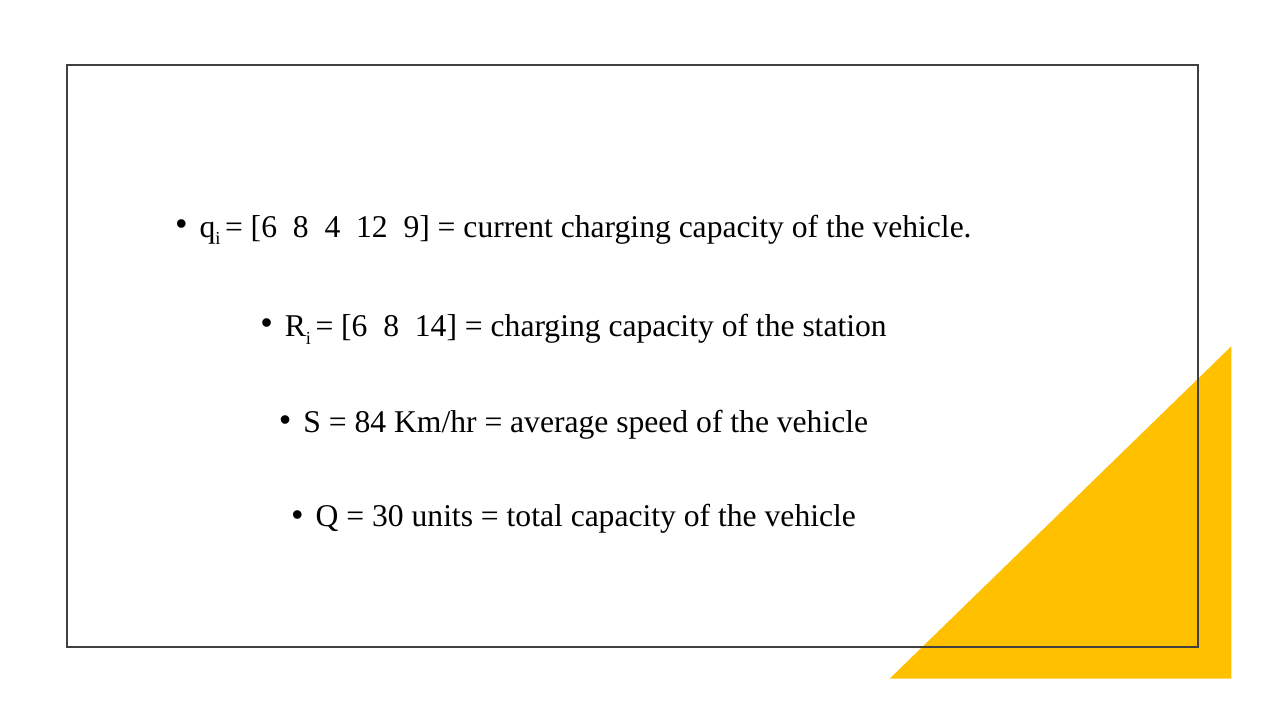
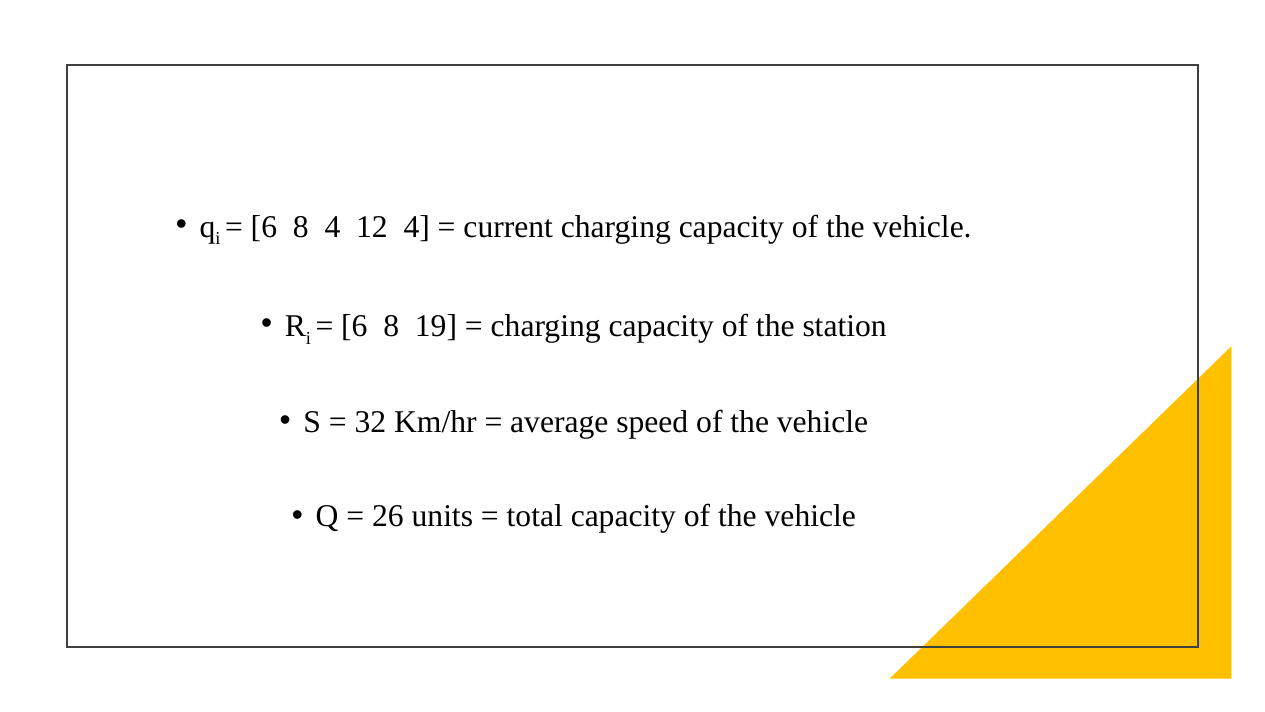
12 9: 9 -> 4
14: 14 -> 19
84: 84 -> 32
30: 30 -> 26
